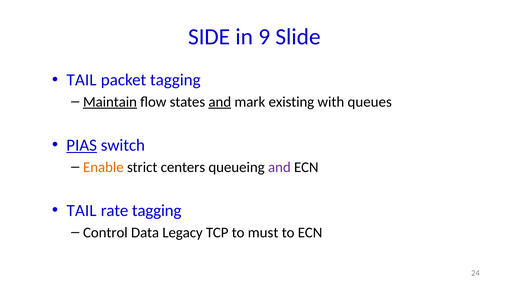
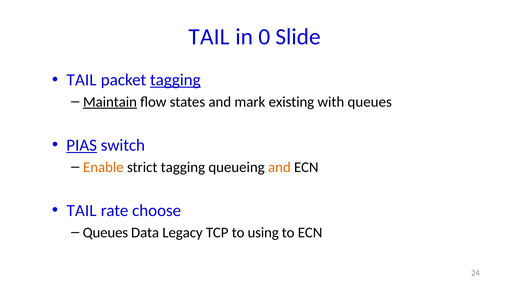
SIDE at (209, 37): SIDE -> TAIL
9: 9 -> 0
tagging at (175, 80) underline: none -> present
and at (220, 102) underline: present -> none
strict centers: centers -> tagging
and at (279, 167) colour: purple -> orange
rate tagging: tagging -> choose
Control at (105, 233): Control -> Queues
must: must -> using
